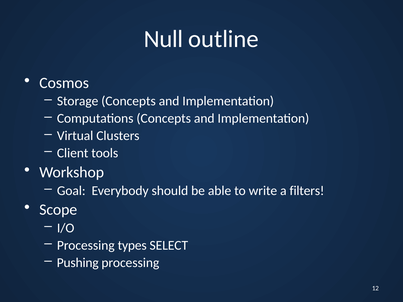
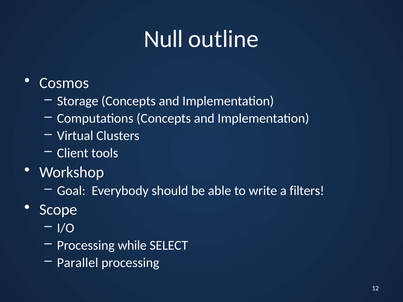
types: types -> while
Pushing: Pushing -> Parallel
